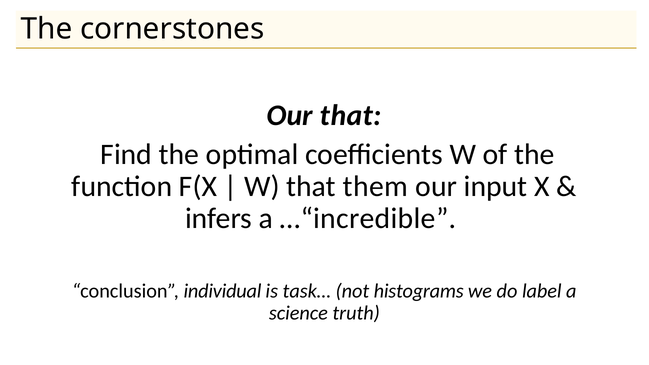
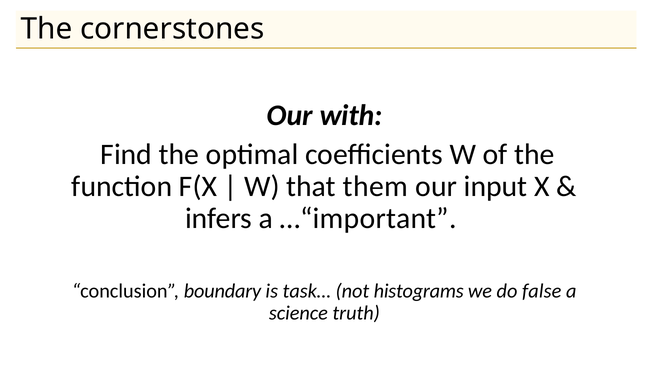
Our that: that -> with
…“incredible: …“incredible -> …“important
individual: individual -> boundary
label: label -> false
